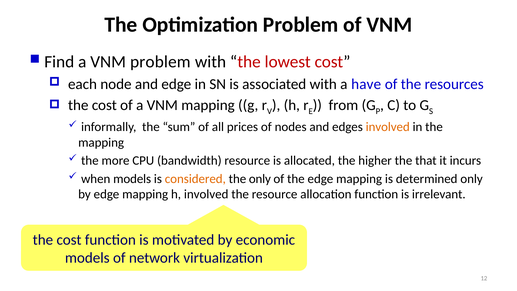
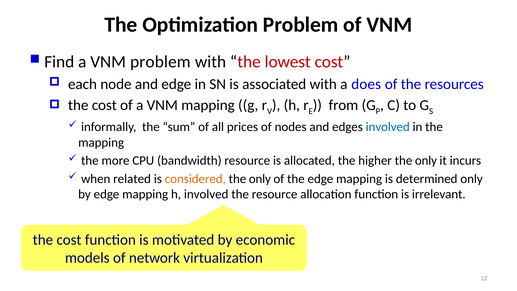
have: have -> does
involved at (388, 127) colour: orange -> blue
higher the that: that -> only
when models: models -> related
